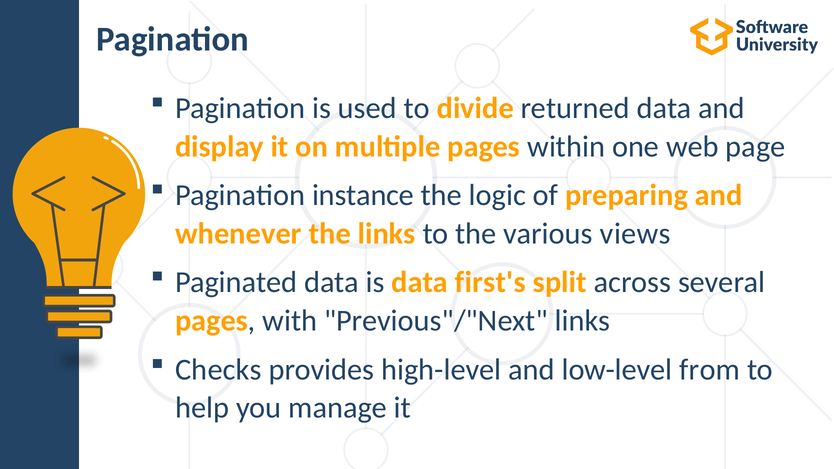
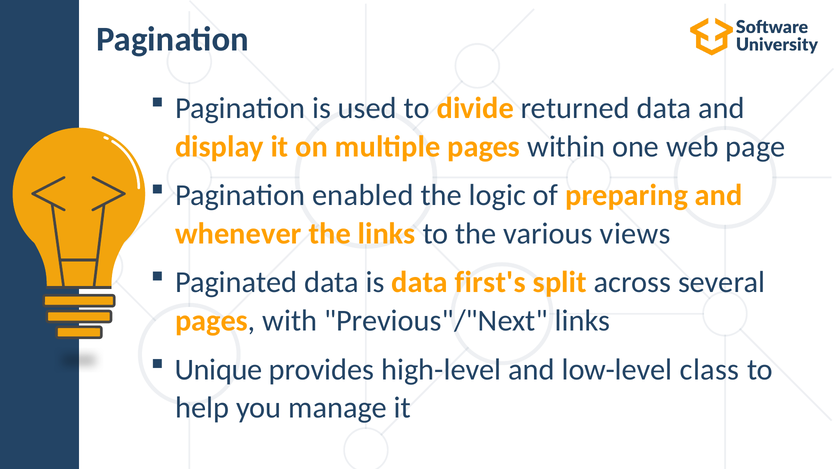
instance: instance -> enabled
Checks: Checks -> Unique
from: from -> class
